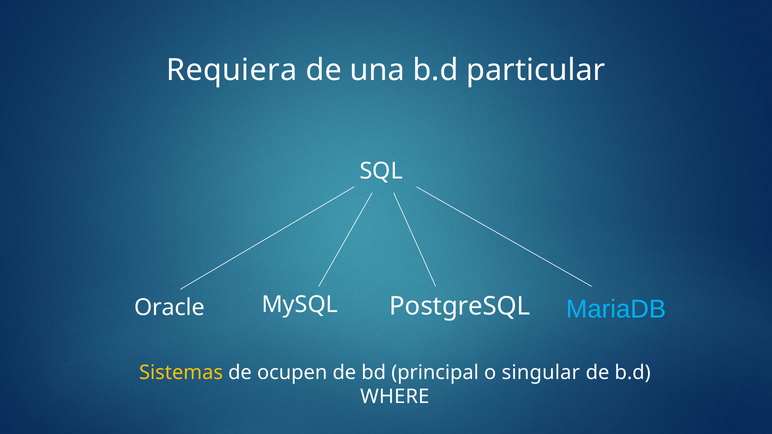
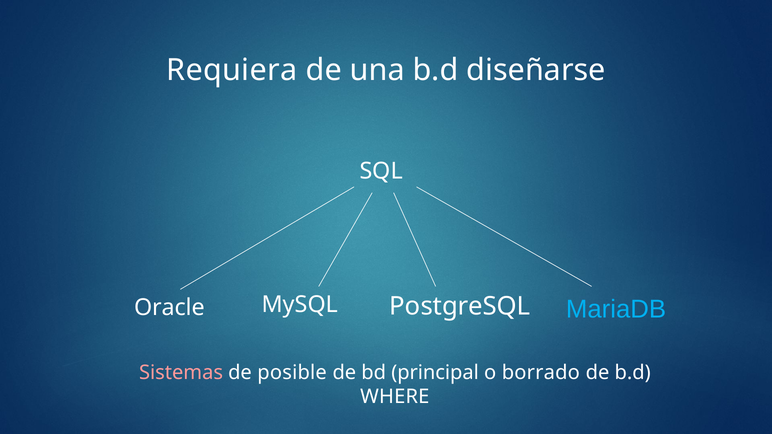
particular: particular -> diseñarse
Sistemas colour: yellow -> pink
ocupen: ocupen -> posible
singular: singular -> borrado
